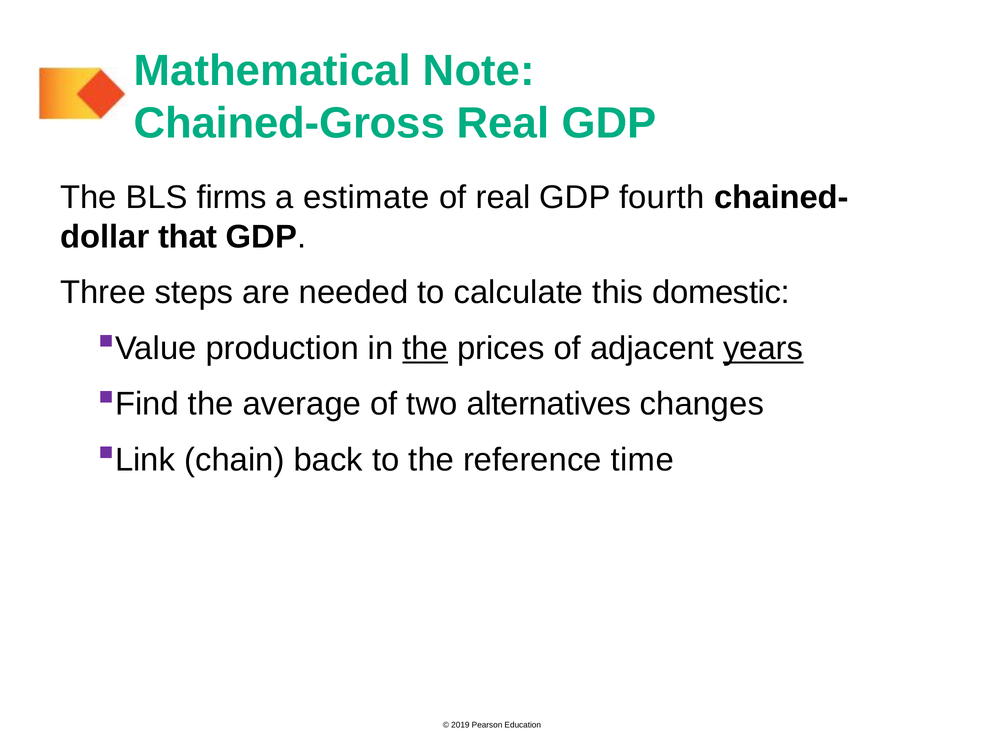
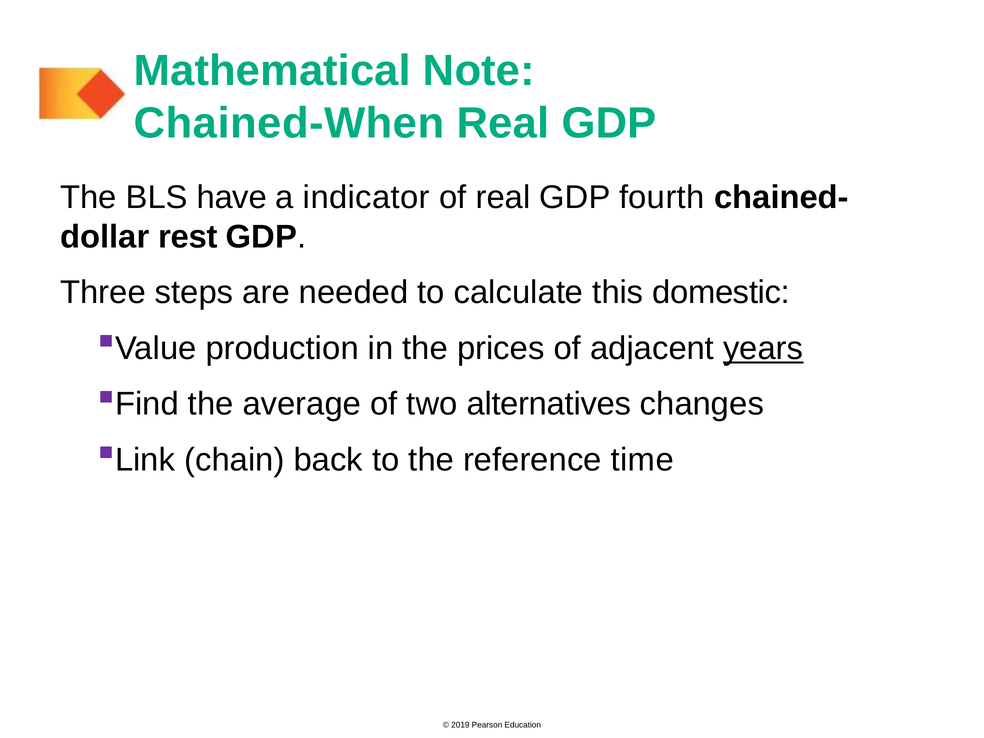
Chained-Gross: Chained-Gross -> Chained-When
firms: firms -> have
estimate: estimate -> indicator
that: that -> rest
the at (425, 348) underline: present -> none
